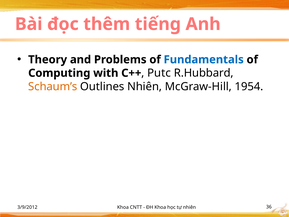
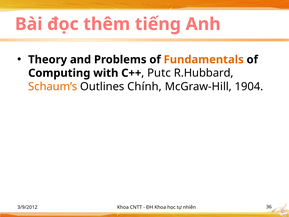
Fundamentals colour: blue -> orange
Outlines Nhiên: Nhiên -> Chính
1954: 1954 -> 1904
